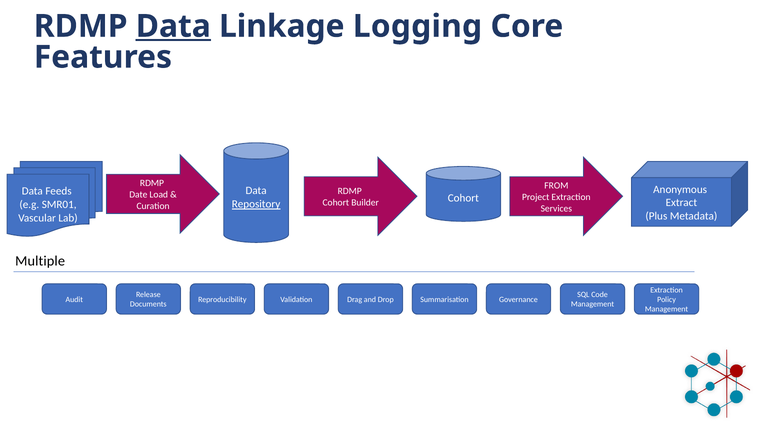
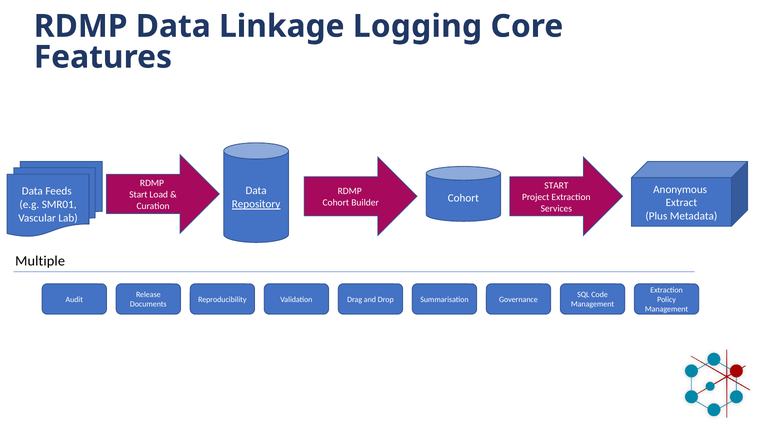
Data at (173, 26) underline: present -> none
FROM at (556, 186): FROM -> START
Date at (138, 195): Date -> Start
